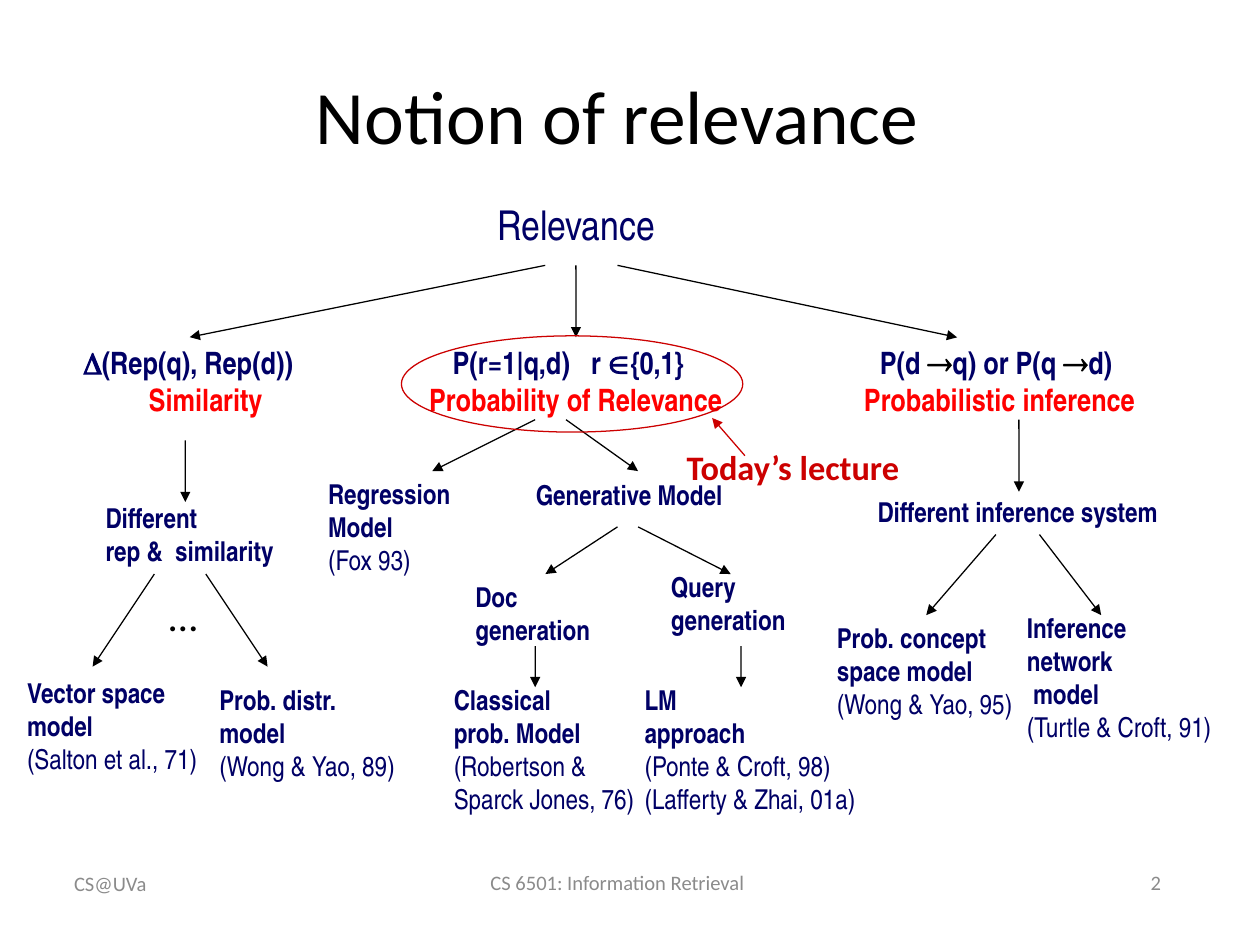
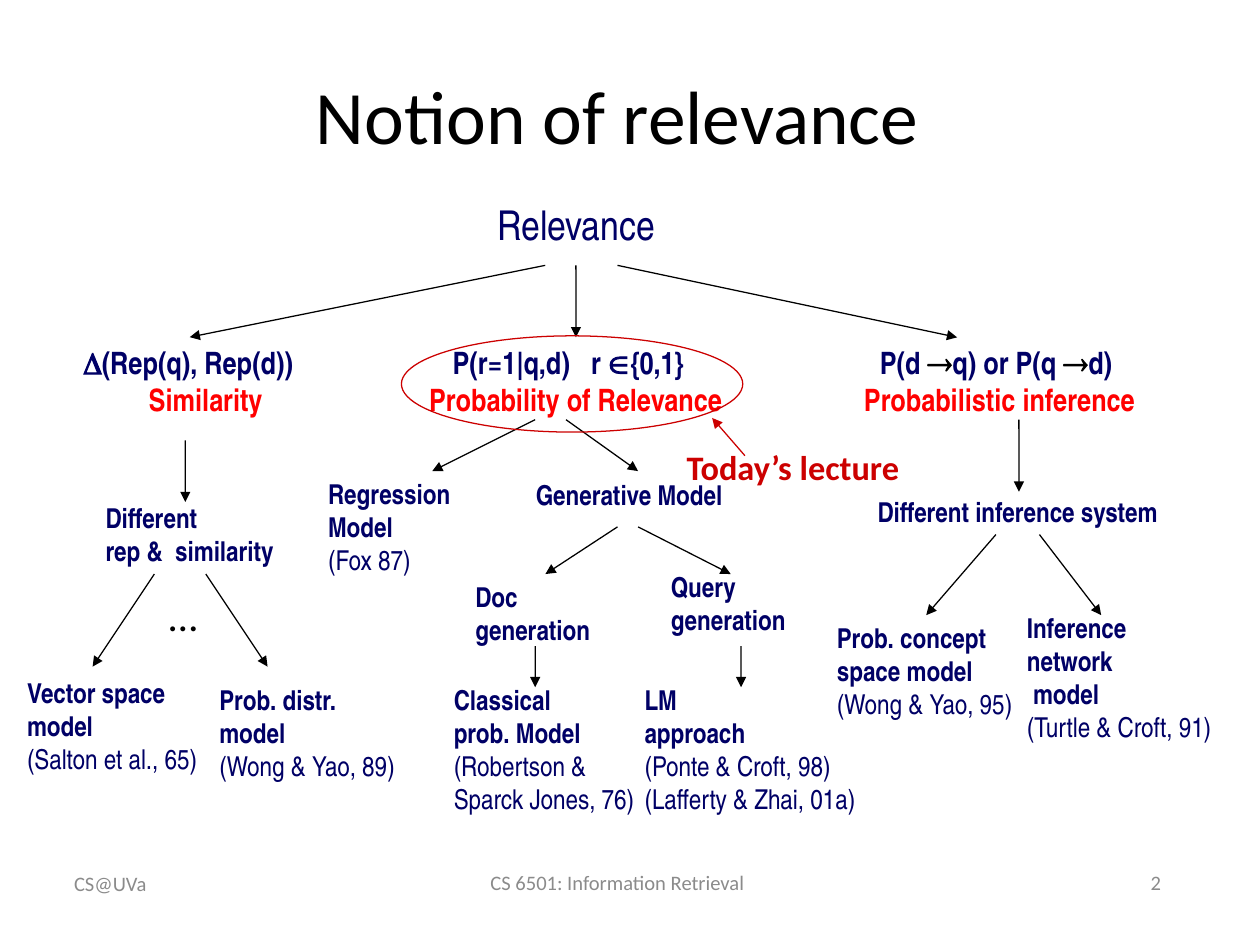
93: 93 -> 87
71: 71 -> 65
